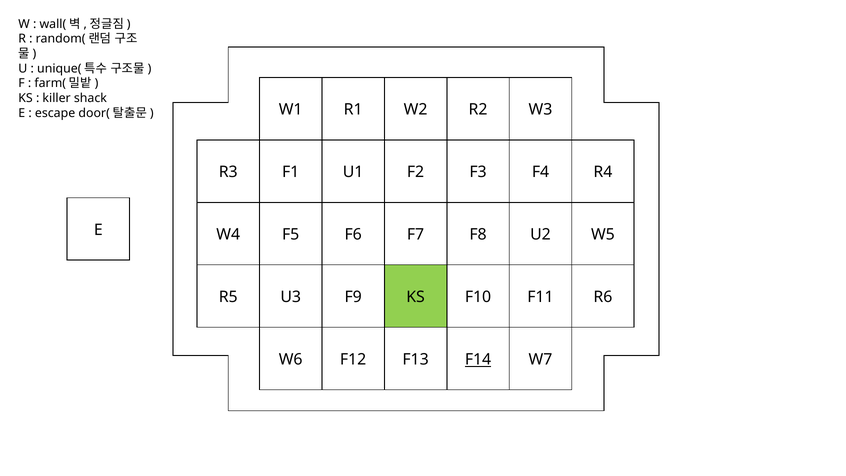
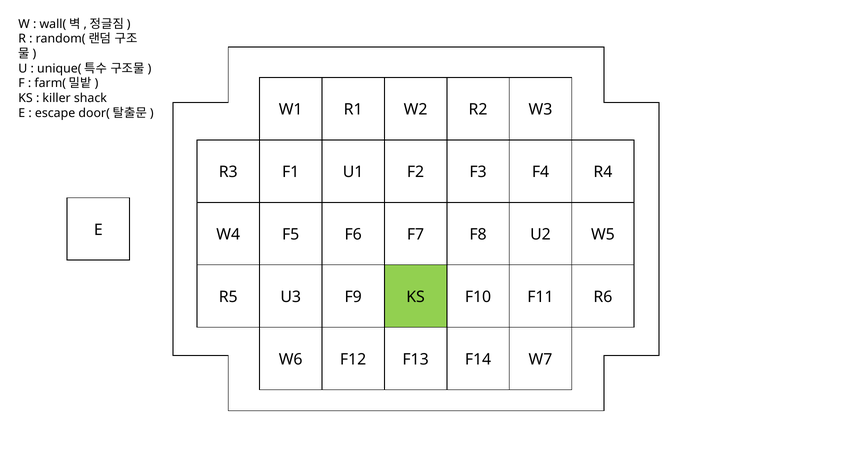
F14 underline: present -> none
